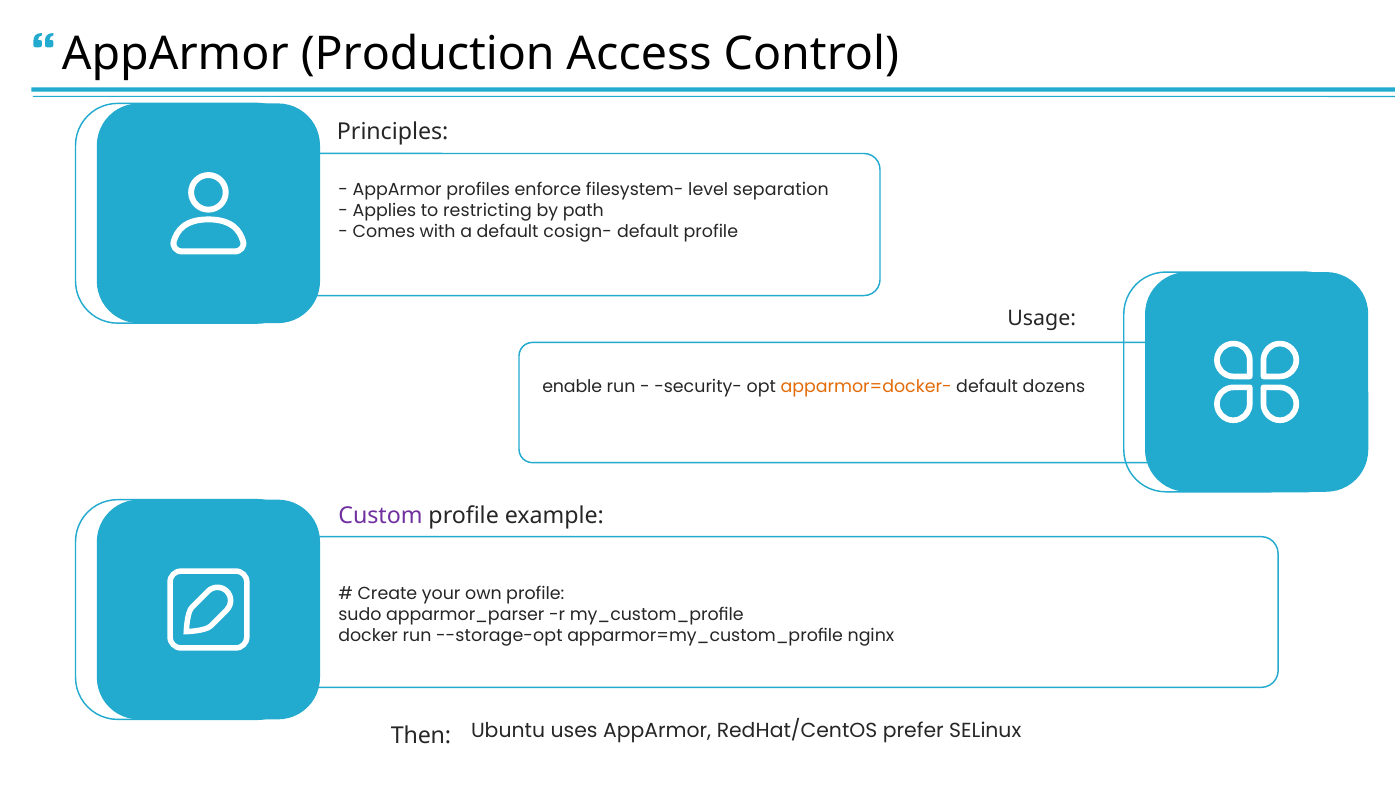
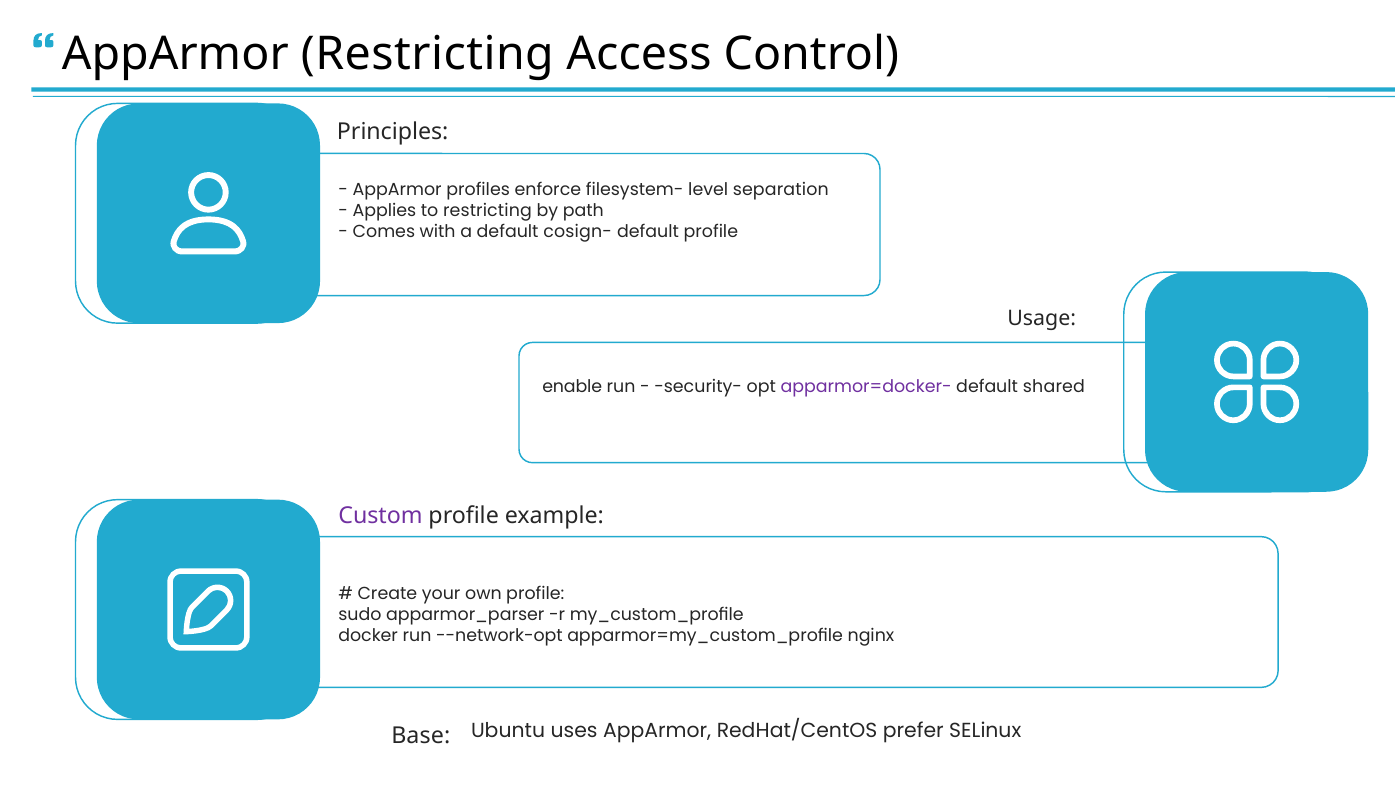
AppArmor Production: Production -> Restricting
apparmor=docker- colour: orange -> purple
dozens: dozens -> shared
--storage-opt: --storage-opt -> --network-opt
Then: Then -> Base
